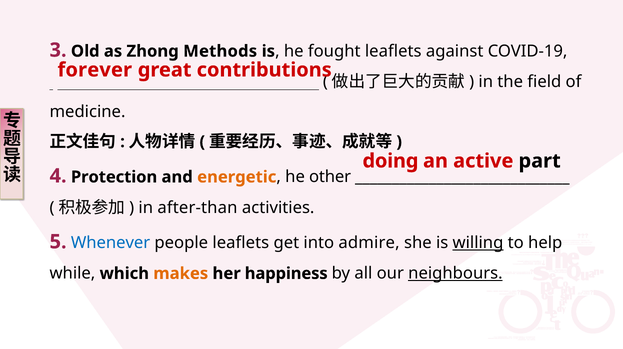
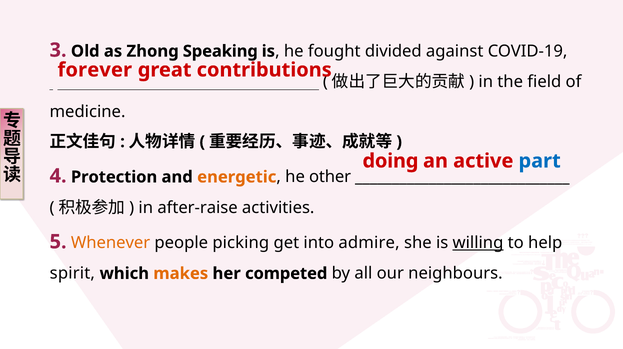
Methods: Methods -> Speaking
fought leaflets: leaflets -> divided
part colour: black -> blue
after-than: after-than -> after-raise
Whenever colour: blue -> orange
people leaflets: leaflets -> picking
while: while -> spirit
happiness: happiness -> competed
neighbours underline: present -> none
